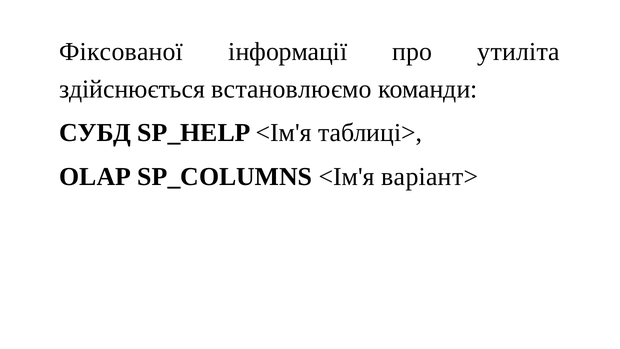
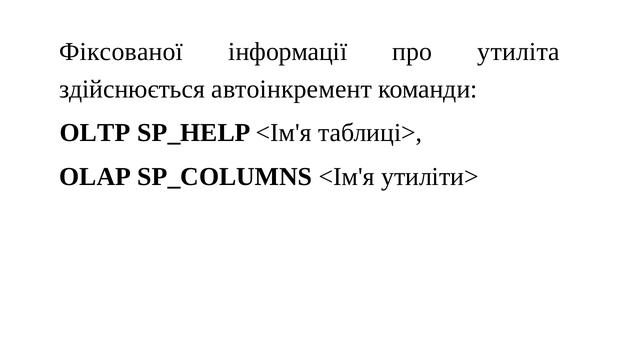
встановлюємо: встановлюємо -> автоінкремент
СУБД: СУБД -> OLTP
варіант>: варіант> -> утиліти>
